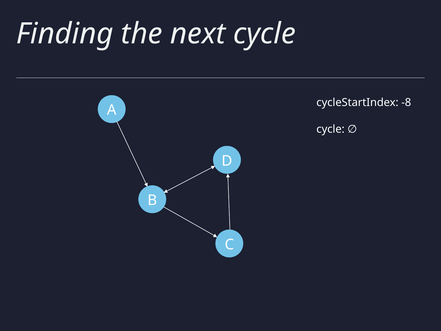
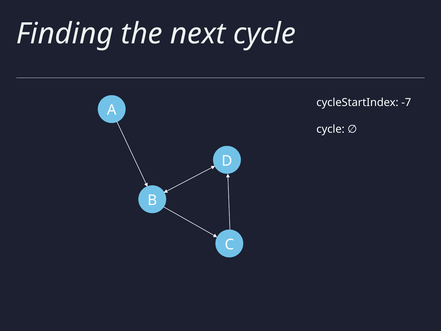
-8: -8 -> -7
